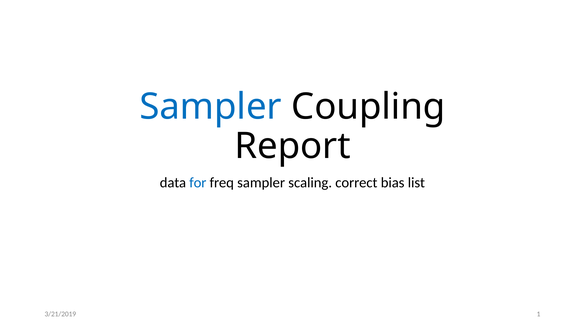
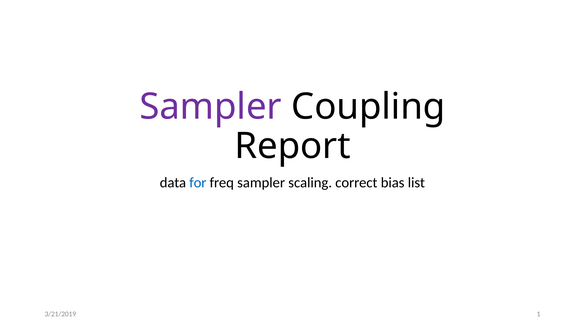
Sampler at (211, 107) colour: blue -> purple
